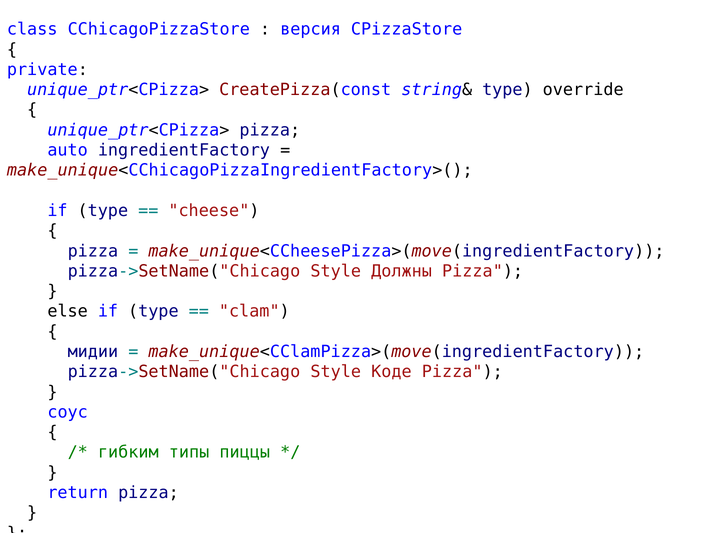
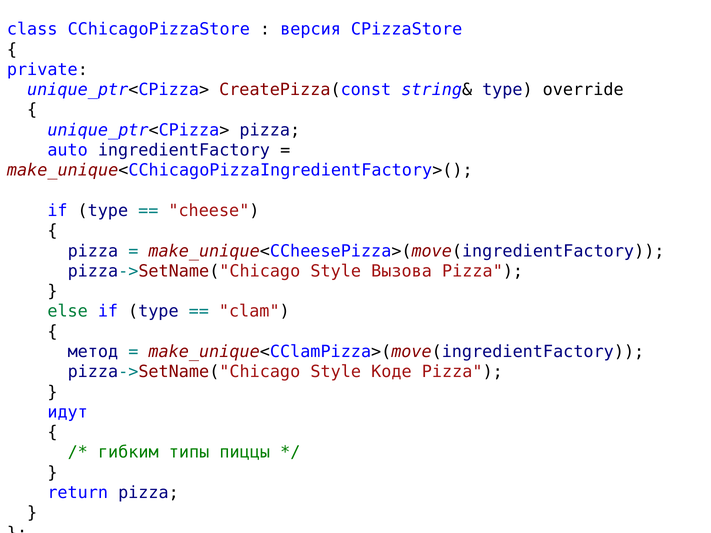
Должны: Должны -> Вызова
else colour: black -> green
мидии: мидии -> метод
соус: соус -> идут
